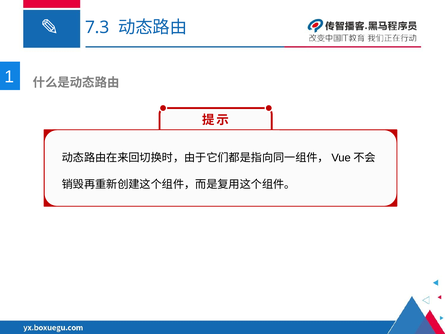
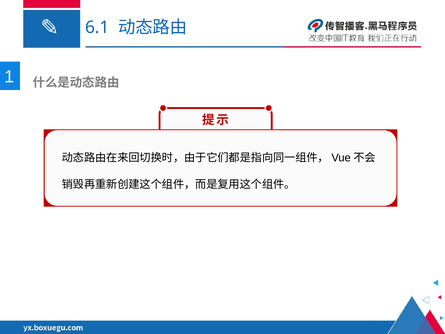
7.3: 7.3 -> 6.1
